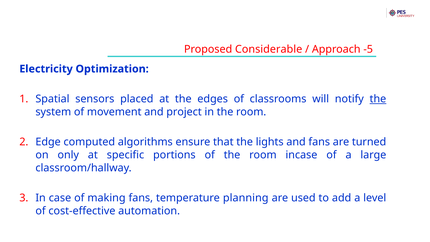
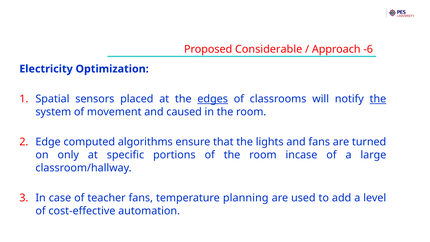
-5: -5 -> -6
edges underline: none -> present
project: project -> caused
making: making -> teacher
